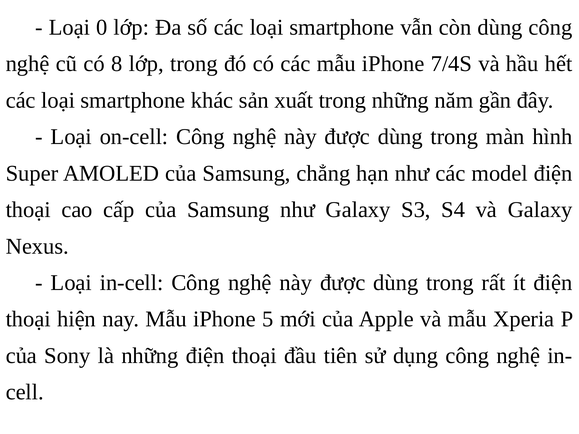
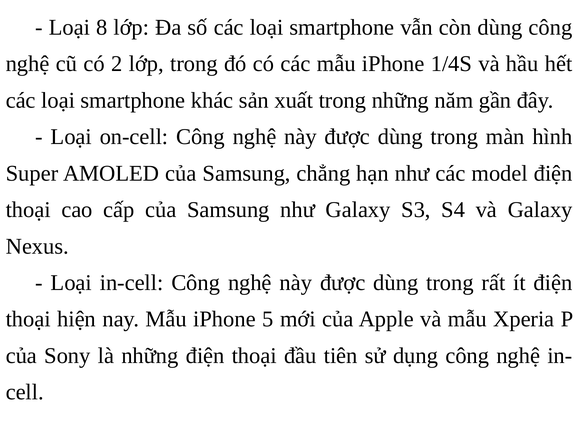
0: 0 -> 8
8: 8 -> 2
7/4S: 7/4S -> 1/4S
